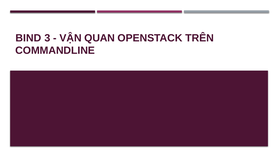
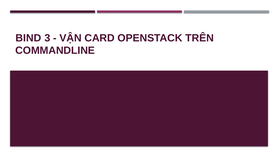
QUAN: QUAN -> CARD
